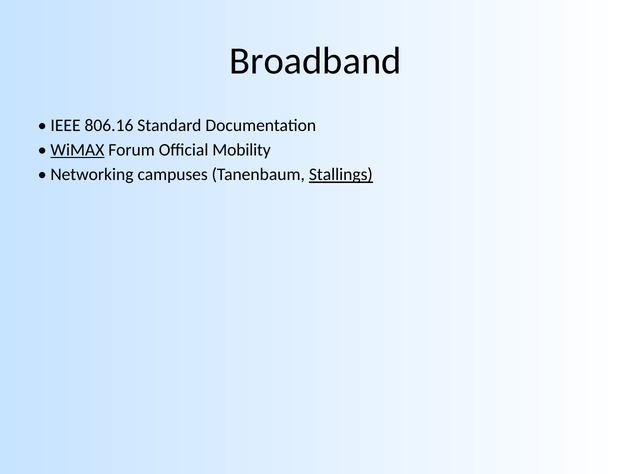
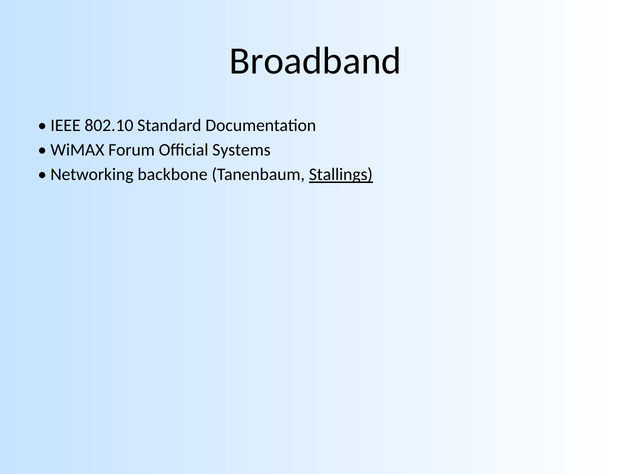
806.16: 806.16 -> 802.10
WiMAX underline: present -> none
Mobility: Mobility -> Systems
campuses: campuses -> backbone
